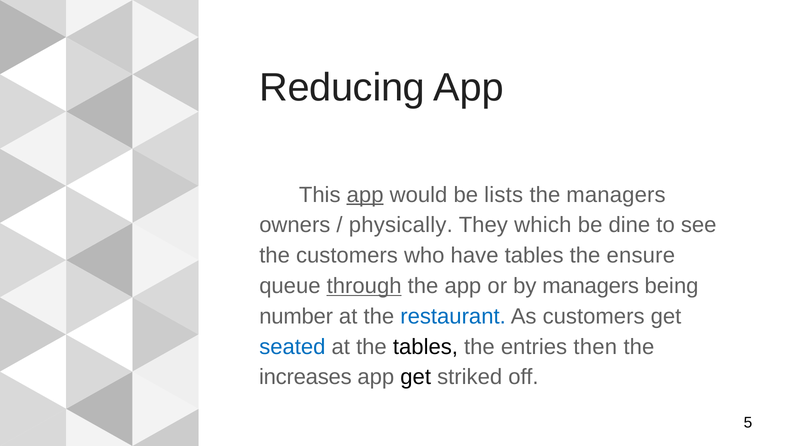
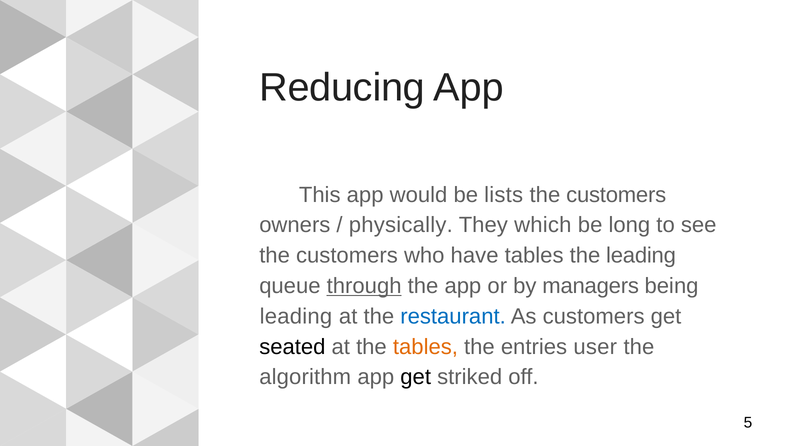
app at (365, 195) underline: present -> none
managers at (616, 195): managers -> customers
dine: dine -> long
the ensure: ensure -> leading
number at (296, 317): number -> leading
seated colour: blue -> black
tables at (425, 347) colour: black -> orange
then: then -> user
increases: increases -> algorithm
